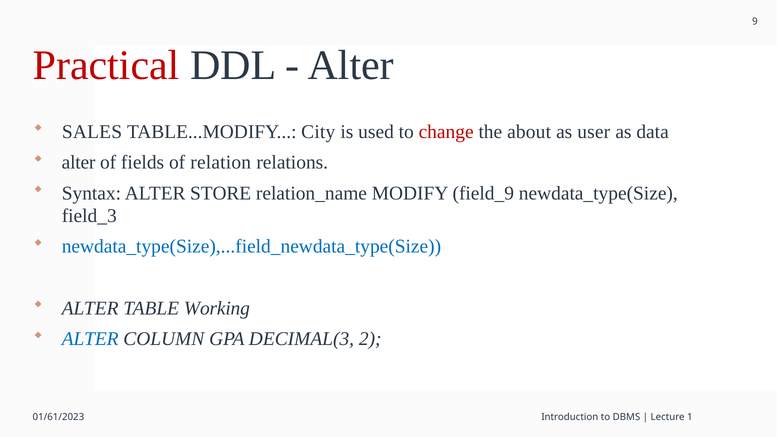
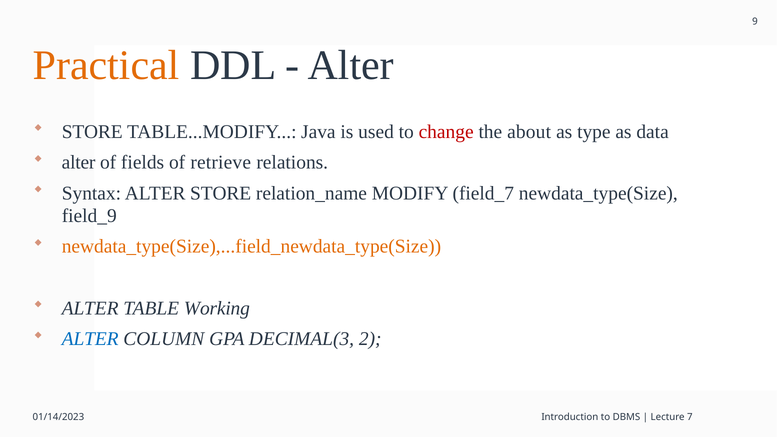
Practical colour: red -> orange
SALES at (92, 132): SALES -> STORE
City: City -> Java
user: user -> type
relation: relation -> retrieve
field_9: field_9 -> field_7
field_3: field_3 -> field_9
newdata_type(Size),...field_newdata_type(Size colour: blue -> orange
01/61/2023: 01/61/2023 -> 01/14/2023
1: 1 -> 7
